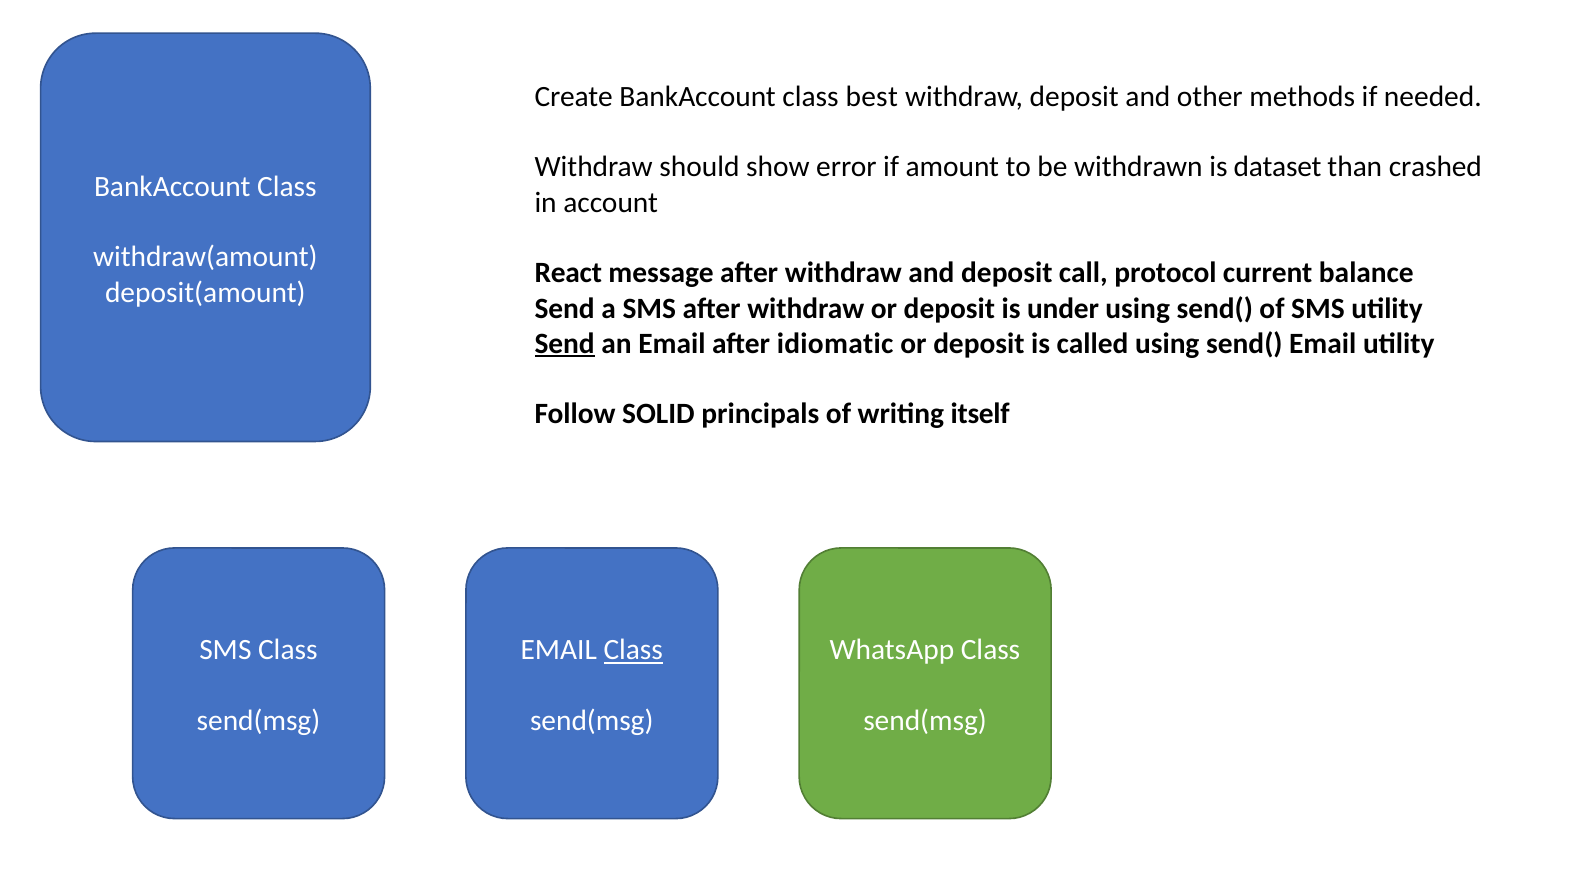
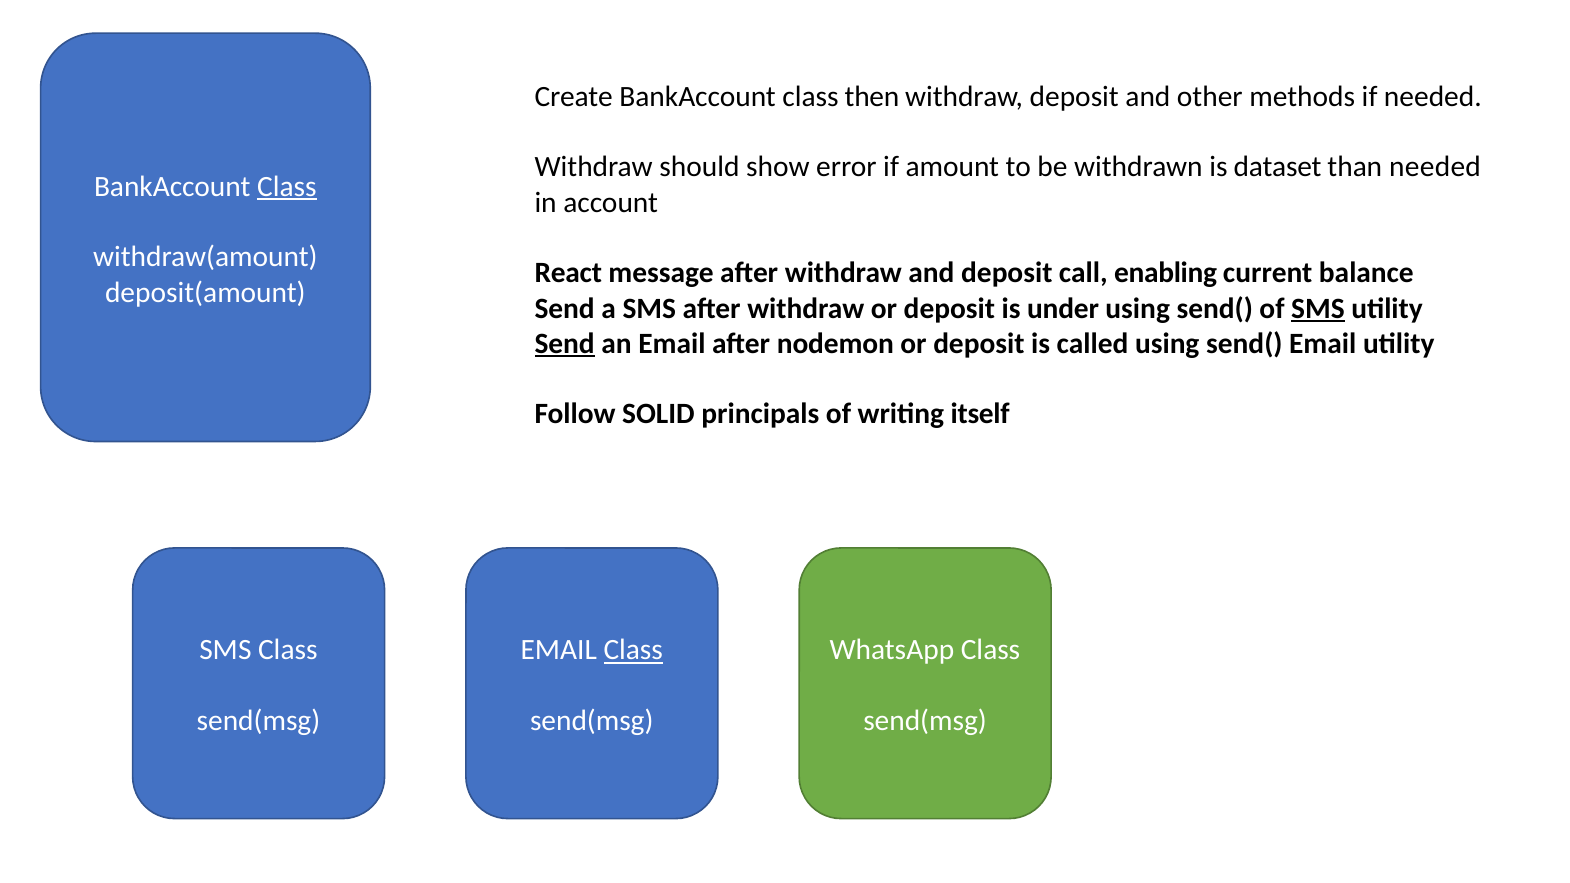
best: best -> then
than crashed: crashed -> needed
Class at (287, 186) underline: none -> present
protocol: protocol -> enabling
SMS at (1318, 308) underline: none -> present
idiomatic: idiomatic -> nodemon
